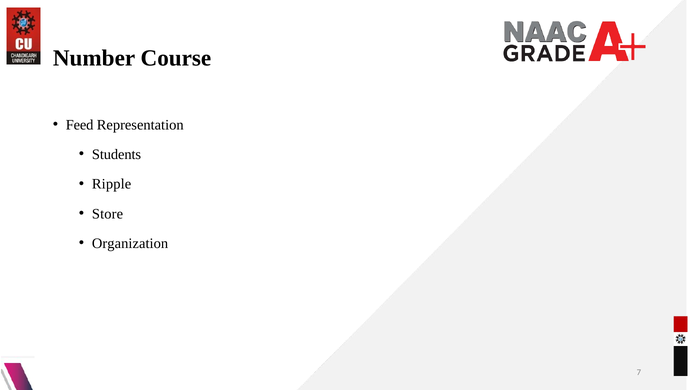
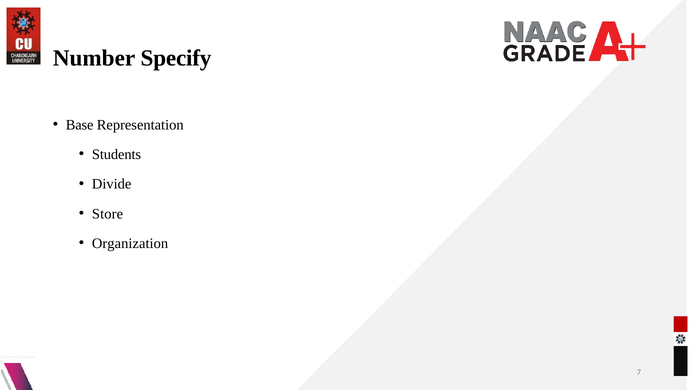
Course: Course -> Specify
Feed: Feed -> Base
Ripple: Ripple -> Divide
